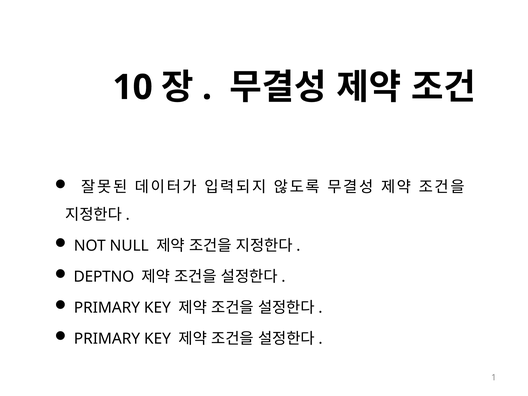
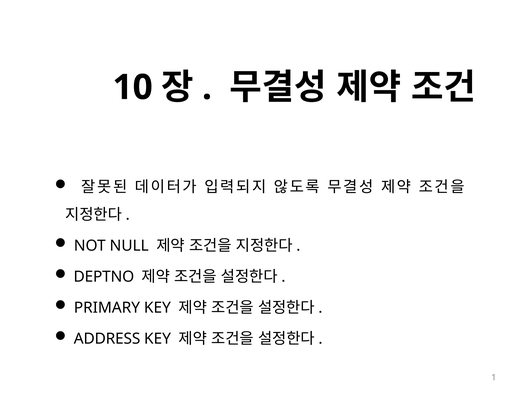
PRIMARY at (107, 339): PRIMARY -> ADDRESS
